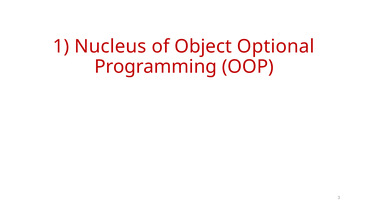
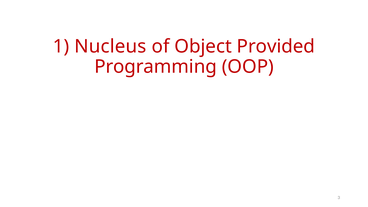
Optional: Optional -> Provided
